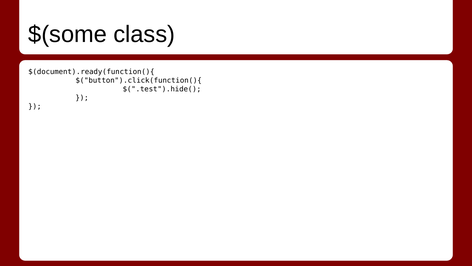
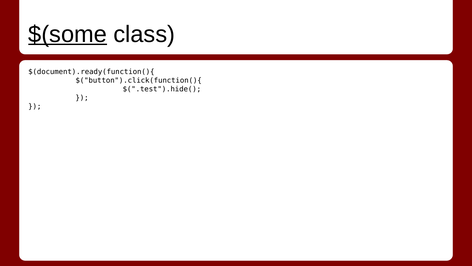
$(some underline: none -> present
